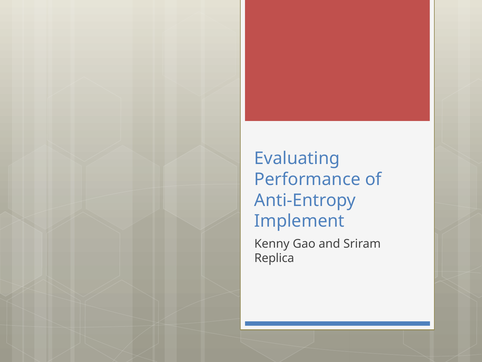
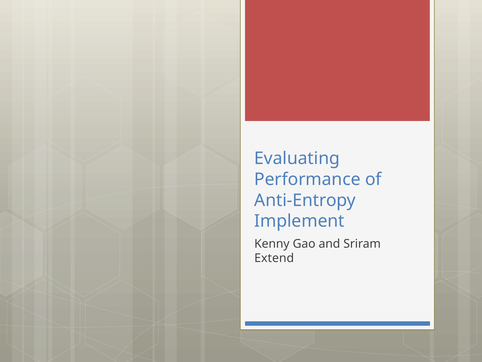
Replica: Replica -> Extend
